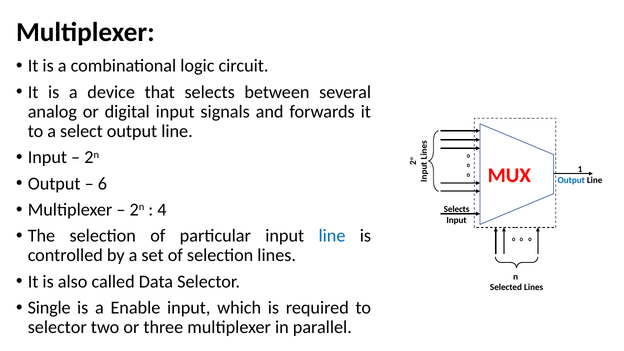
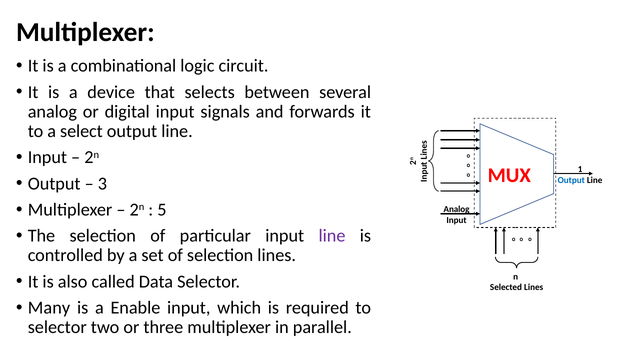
6: 6 -> 3
4: 4 -> 5
Selects at (457, 209): Selects -> Analog
line at (332, 236) colour: blue -> purple
Single: Single -> Many
